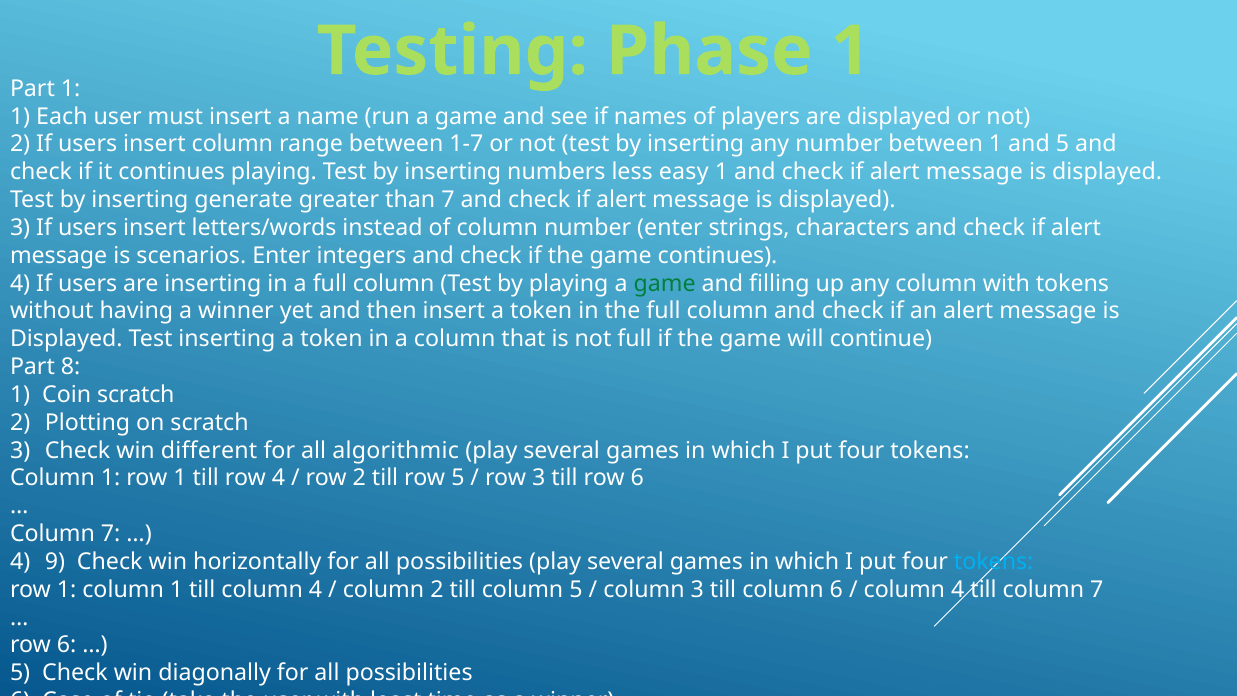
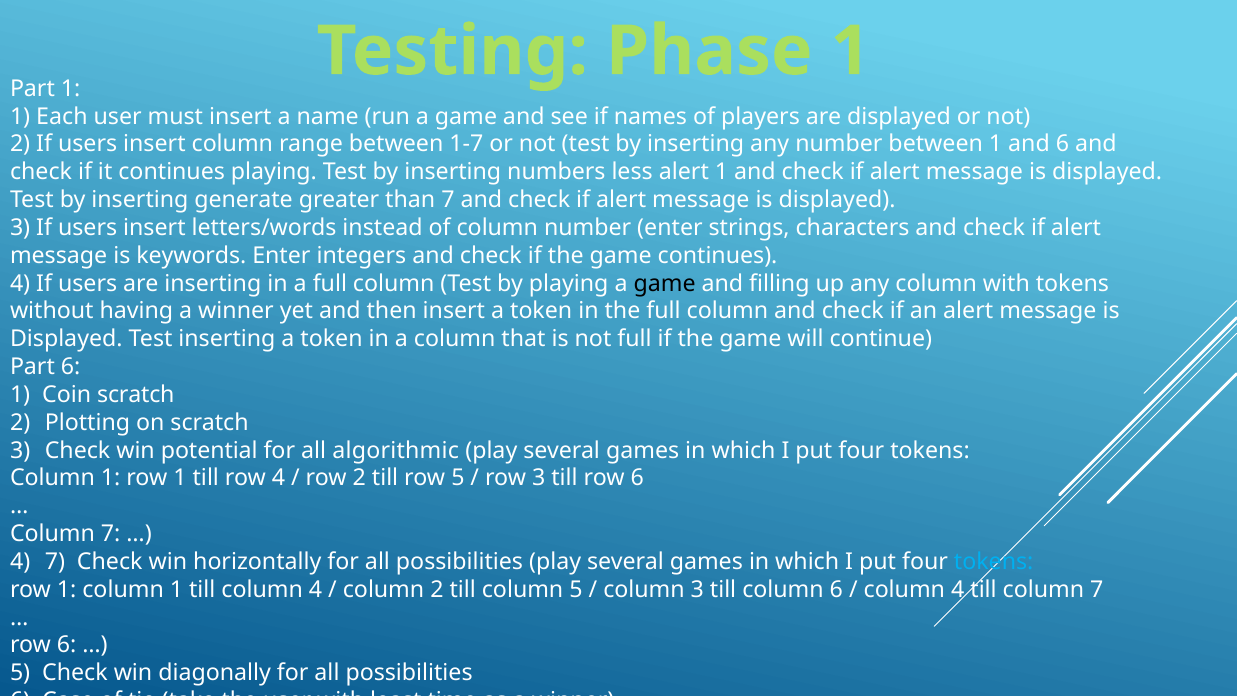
and 5: 5 -> 6
less easy: easy -> alert
scenarios: scenarios -> keywords
game at (665, 283) colour: green -> black
Part 8: 8 -> 6
different: different -> potential
4 9: 9 -> 7
